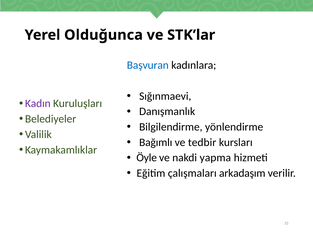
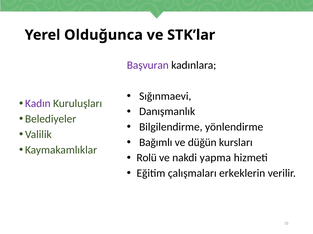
Başvuran colour: blue -> purple
tedbir: tedbir -> düğün
Öyle: Öyle -> Rolü
arkadaşım: arkadaşım -> erkeklerin
